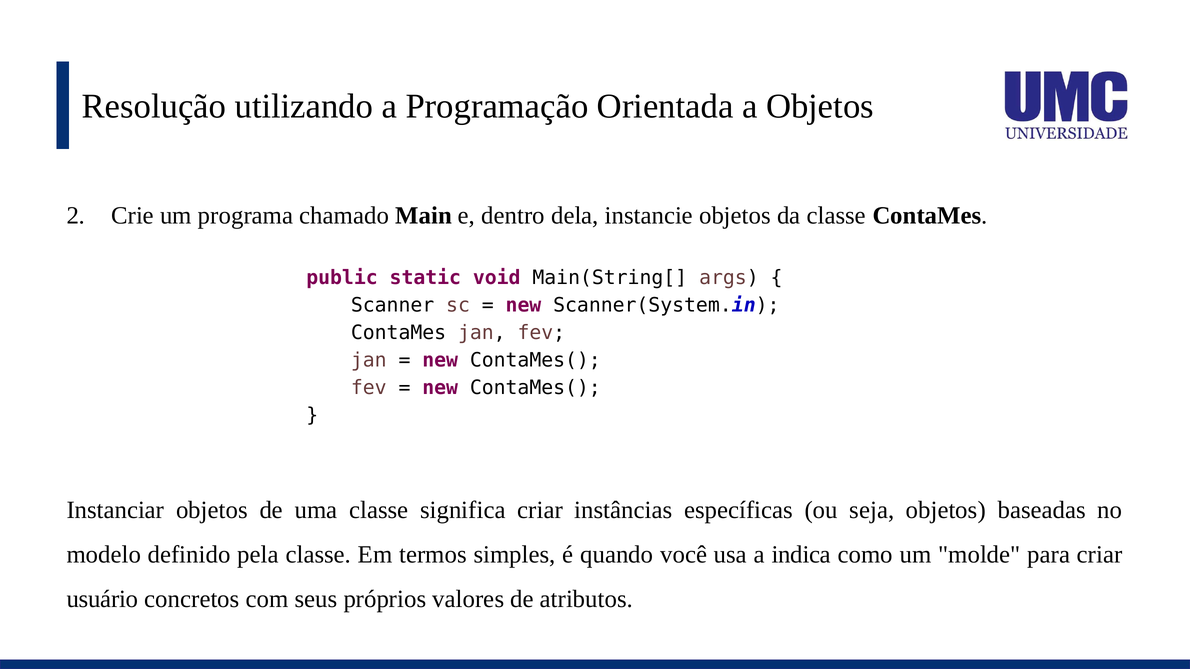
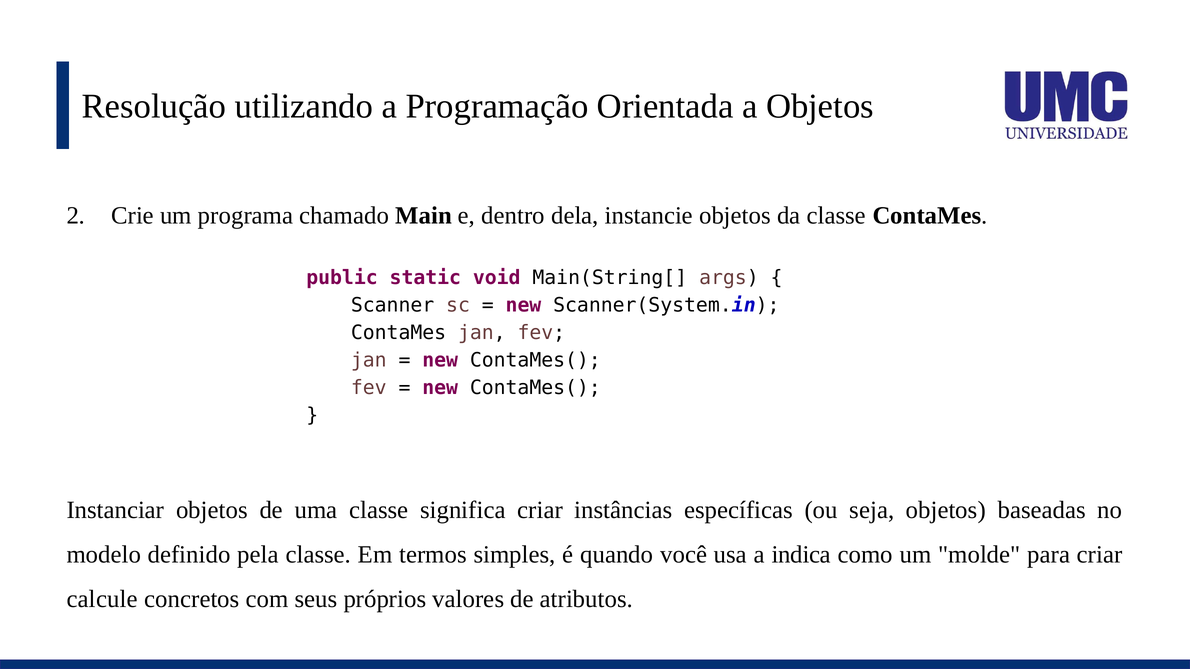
usuário: usuário -> calcule
